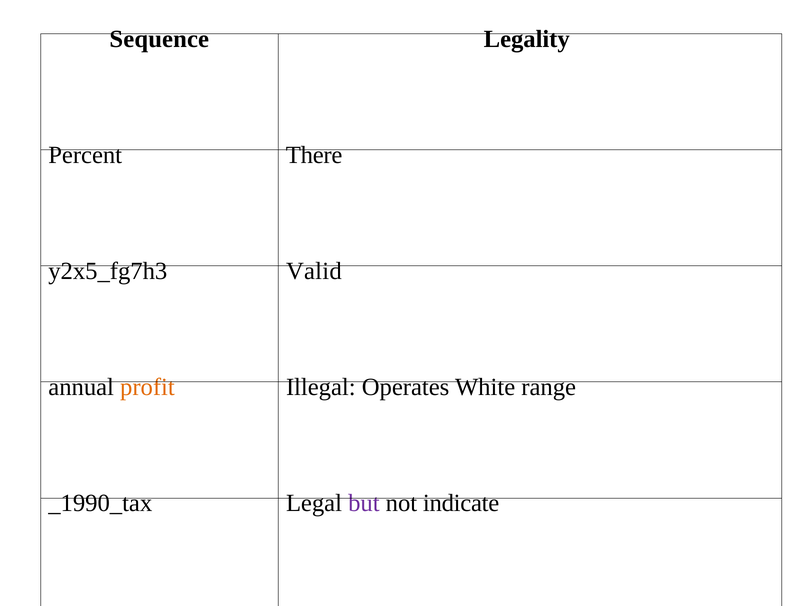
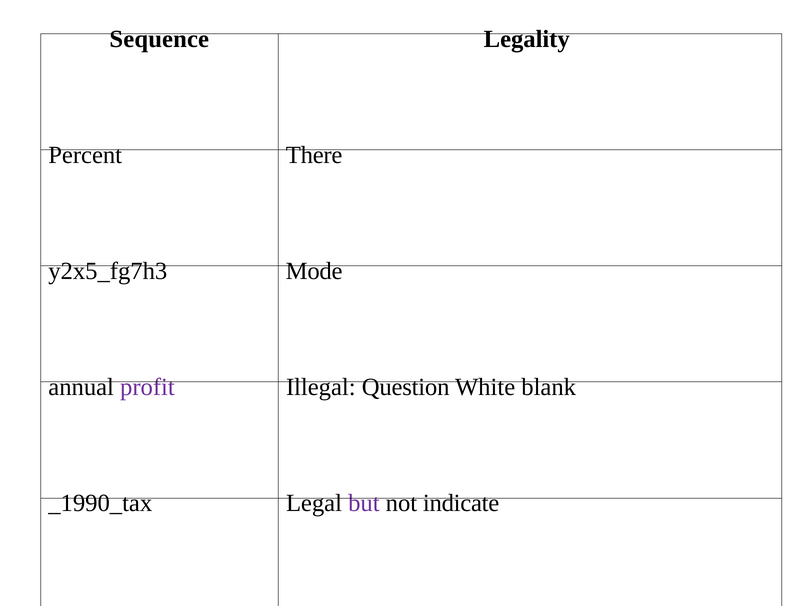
Valid: Valid -> Mode
profit colour: orange -> purple
Operates: Operates -> Question
range: range -> blank
